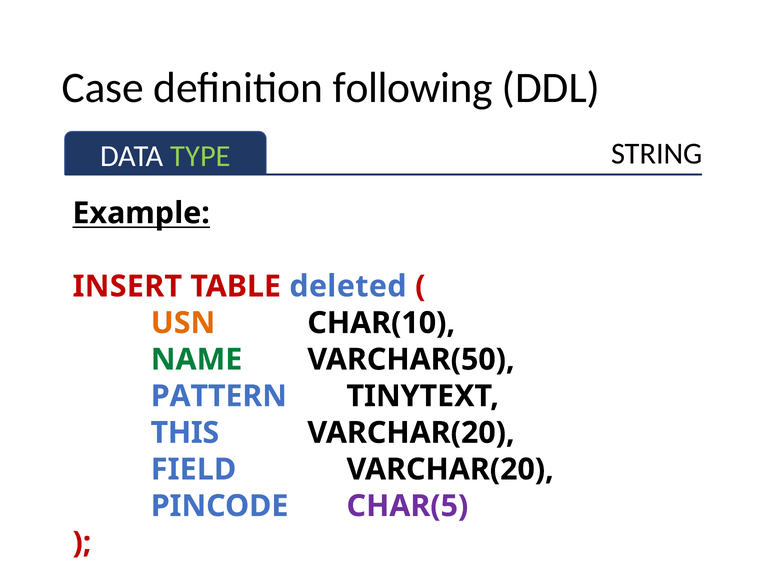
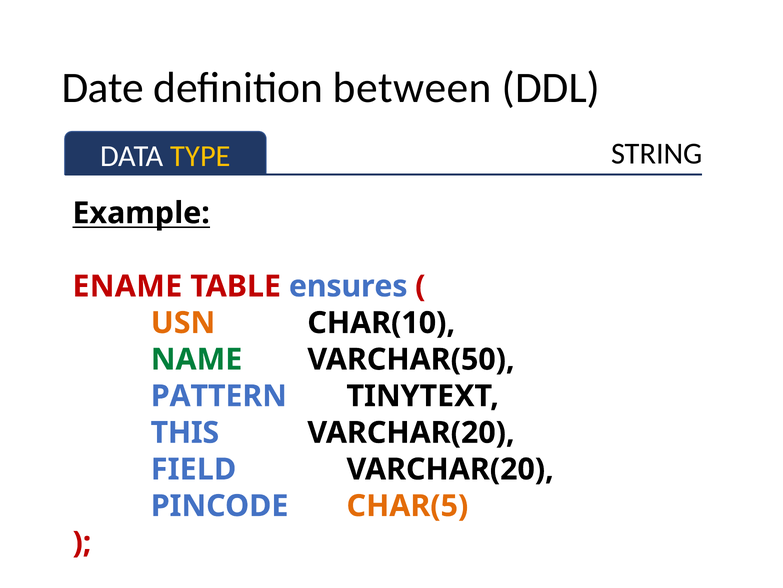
Case: Case -> Date
following: following -> between
TYPE colour: light green -> yellow
INSERT: INSERT -> ENAME
deleted: deleted -> ensures
CHAR(5 colour: purple -> orange
